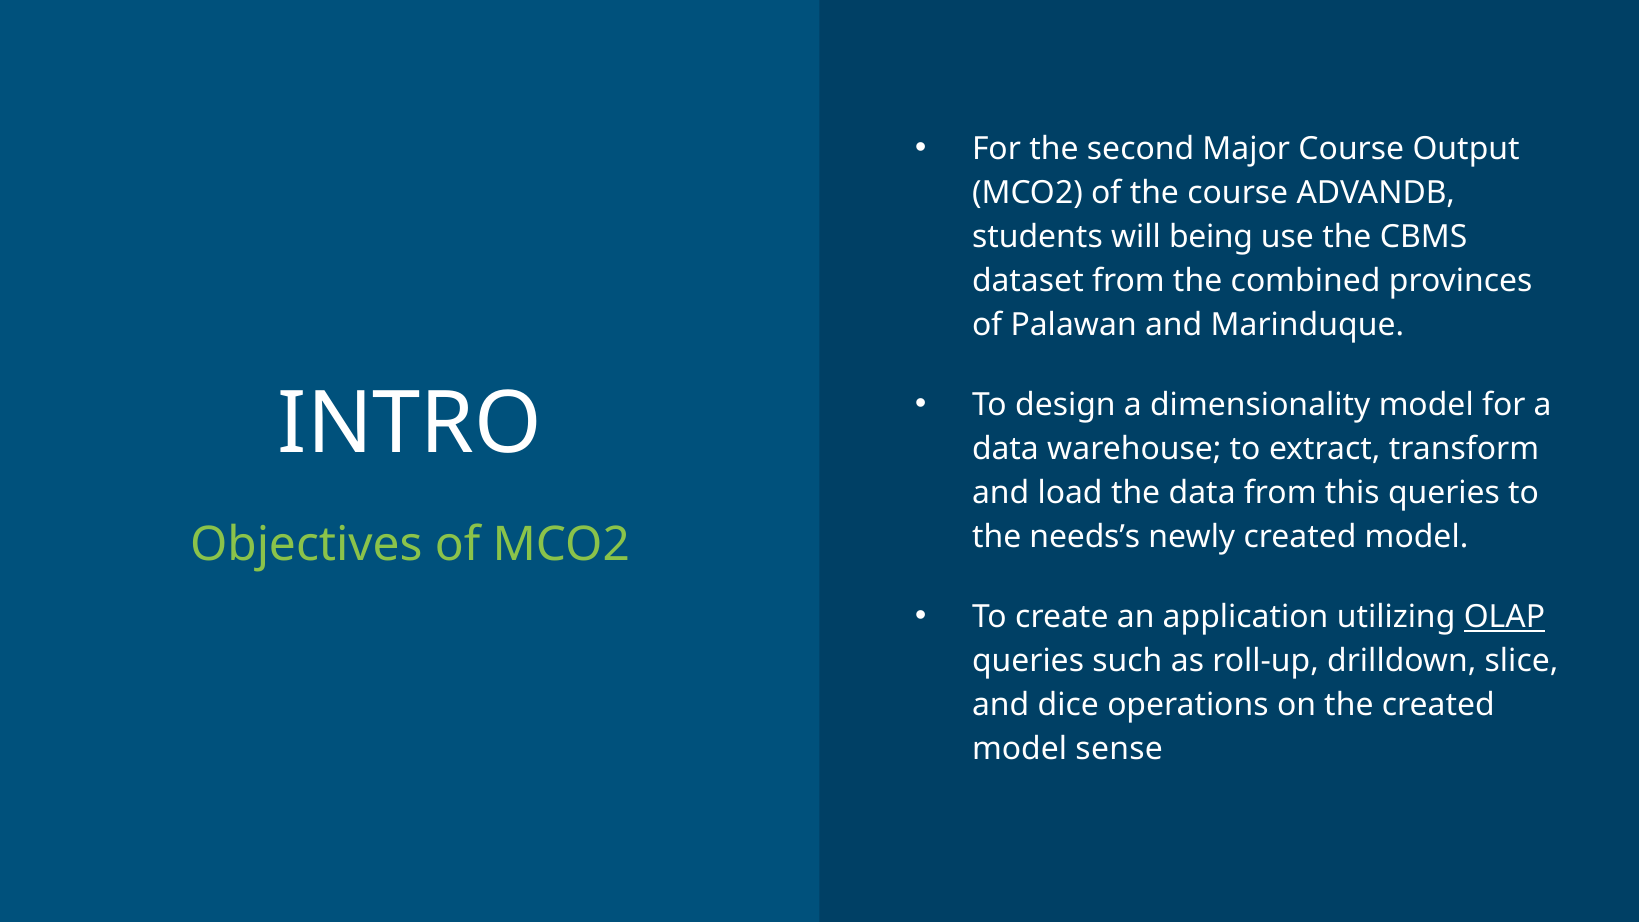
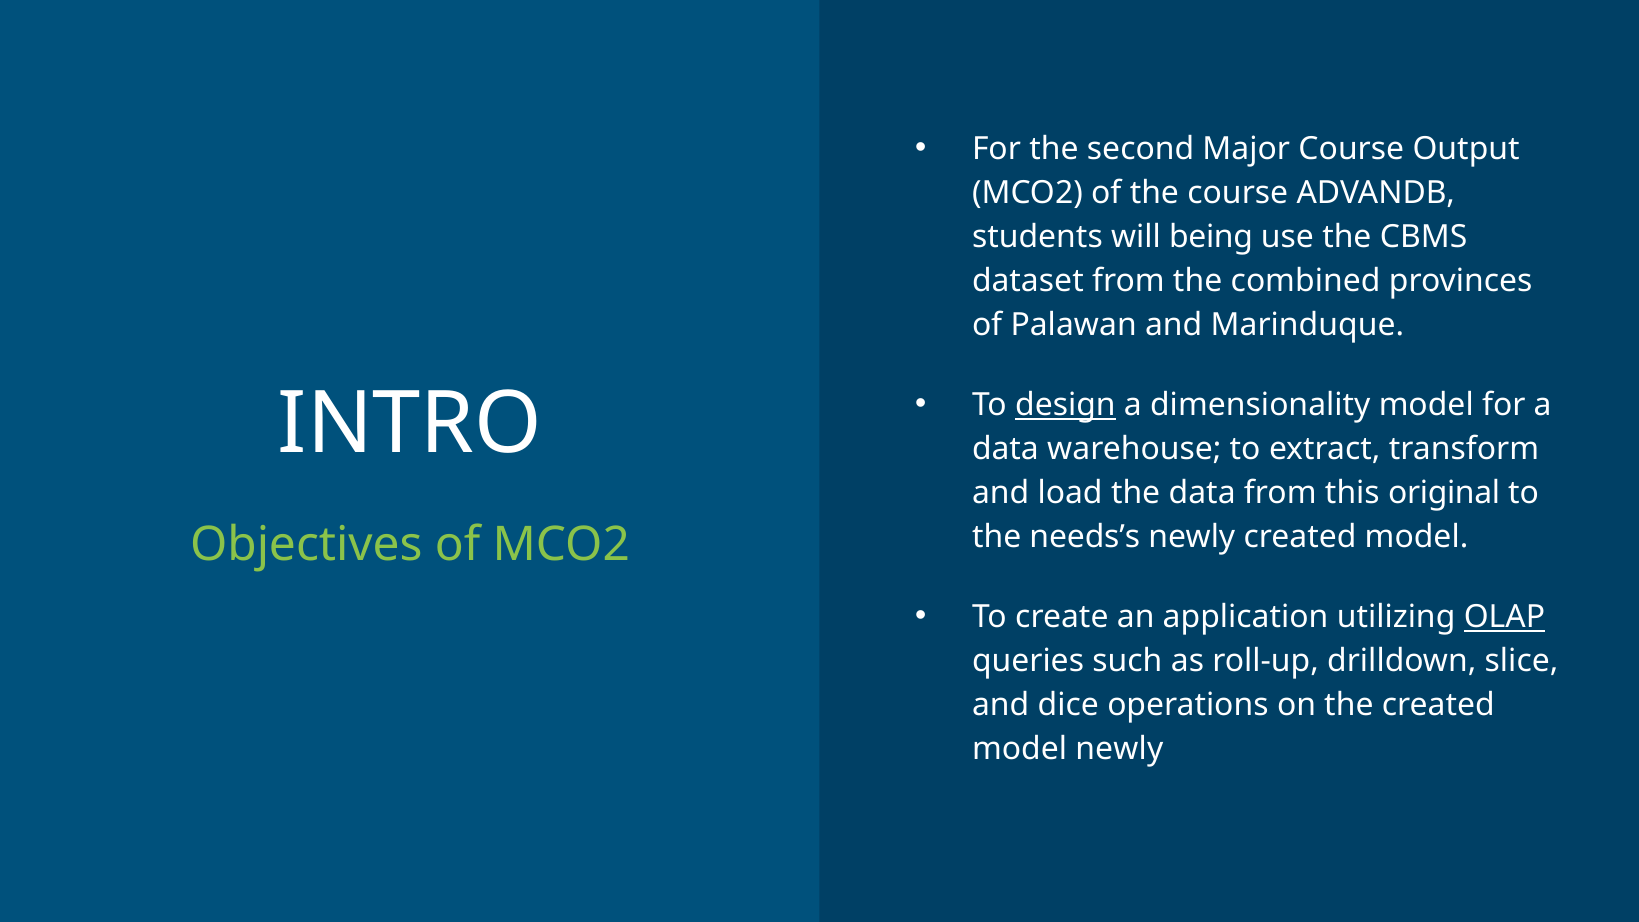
design underline: none -> present
this queries: queries -> original
model sense: sense -> newly
